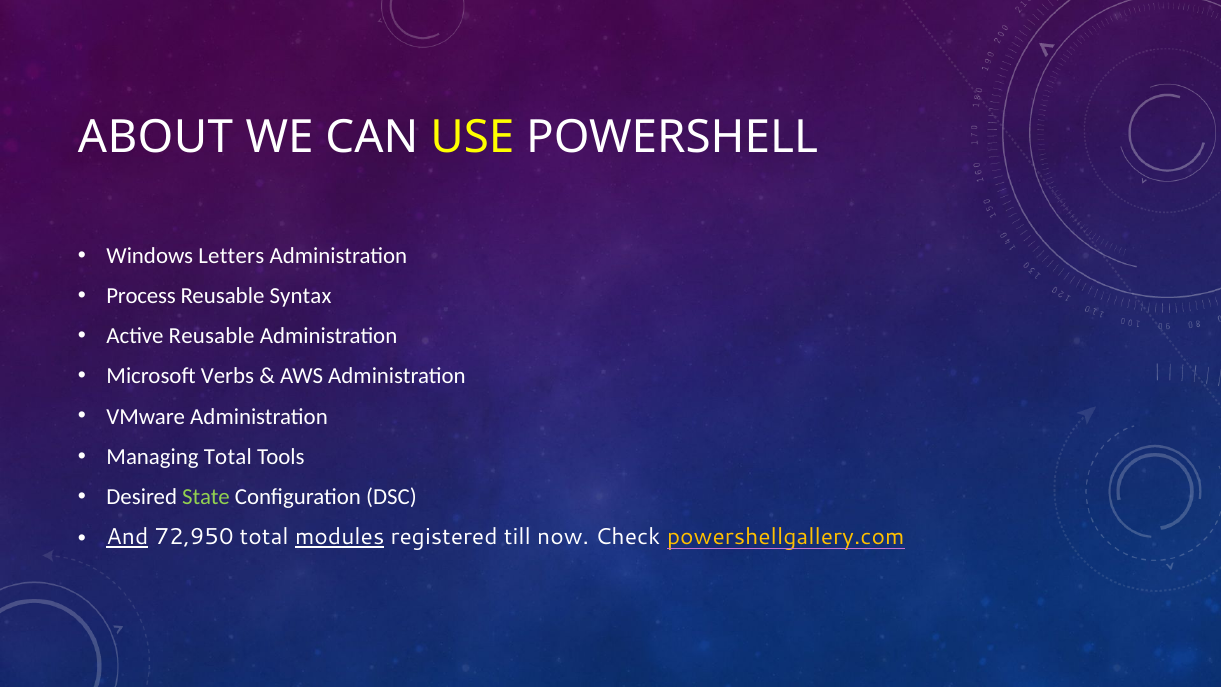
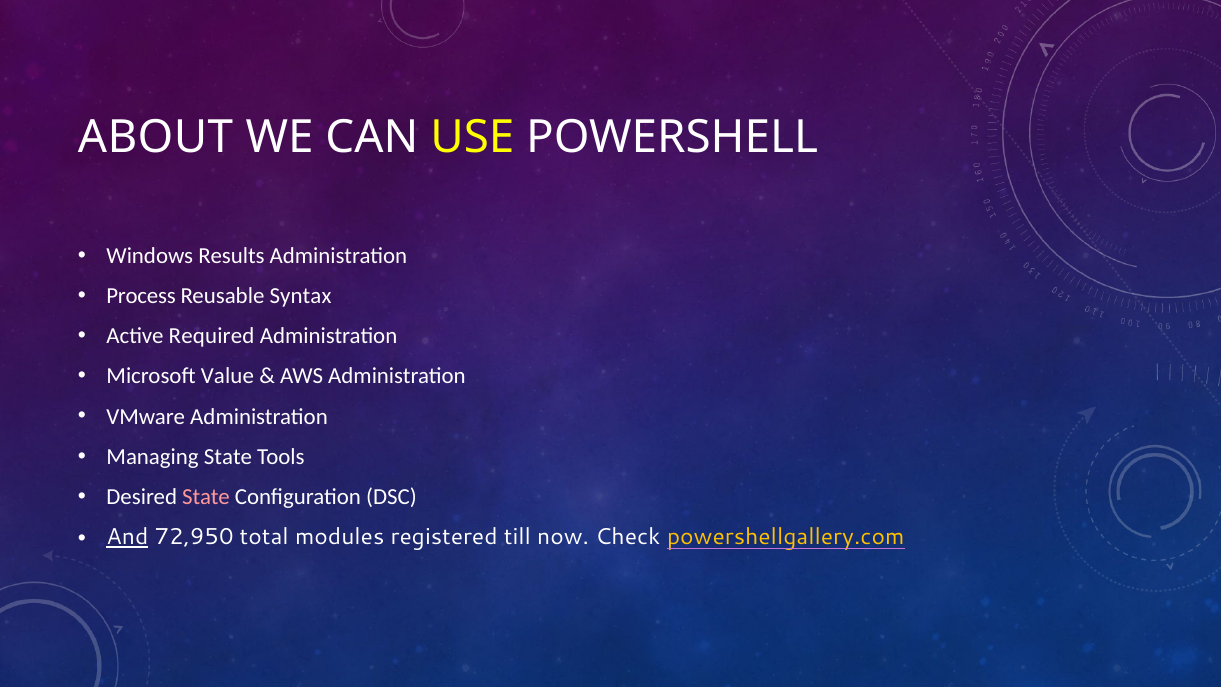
Letters: Letters -> Results
Active Reusable: Reusable -> Required
Verbs: Verbs -> Value
Managing Total: Total -> State
State at (206, 497) colour: light green -> pink
modules underline: present -> none
